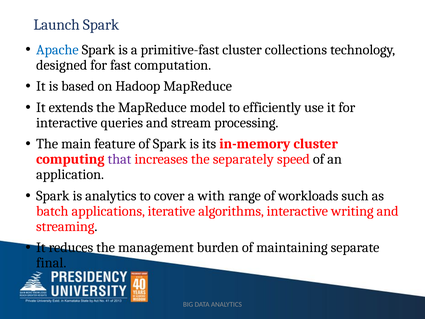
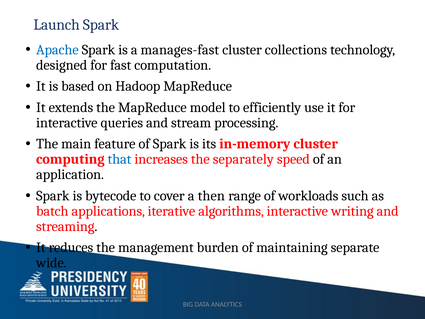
primitive-fast: primitive-fast -> manages-fast
that colour: purple -> blue
is analytics: analytics -> bytecode
with: with -> then
final: final -> wide
